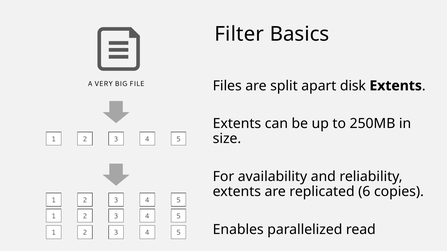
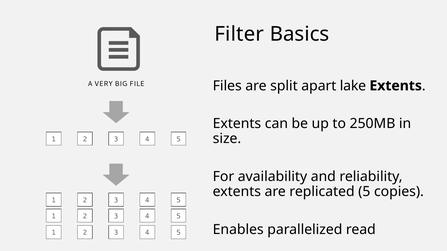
disk: disk -> lake
replicated 6: 6 -> 5
